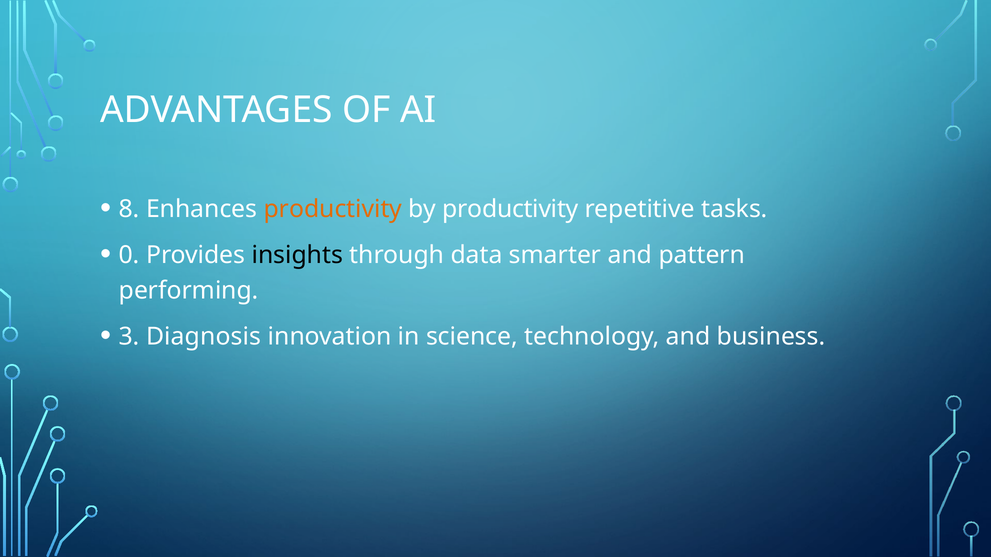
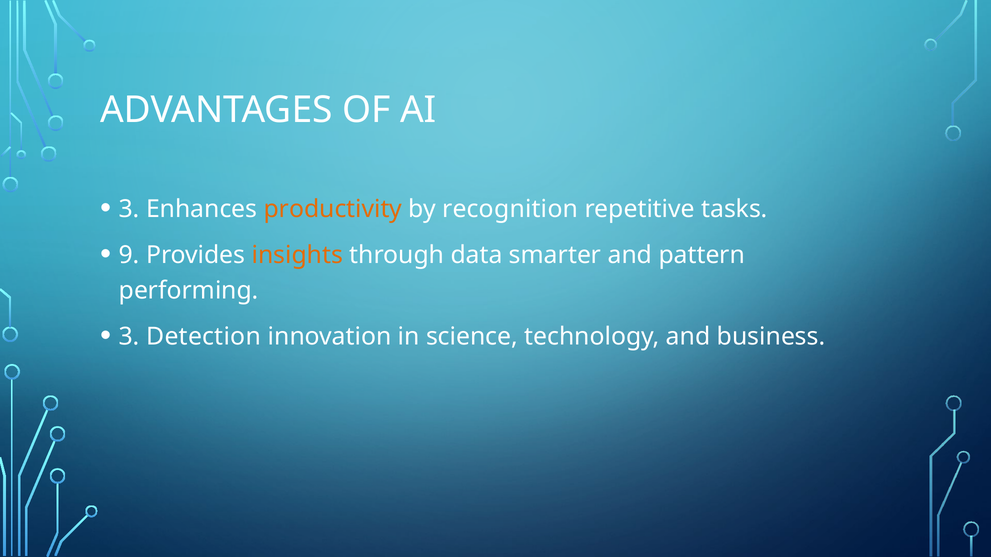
8 at (129, 209): 8 -> 3
by productivity: productivity -> recognition
0: 0 -> 9
insights colour: black -> orange
Diagnosis: Diagnosis -> Detection
